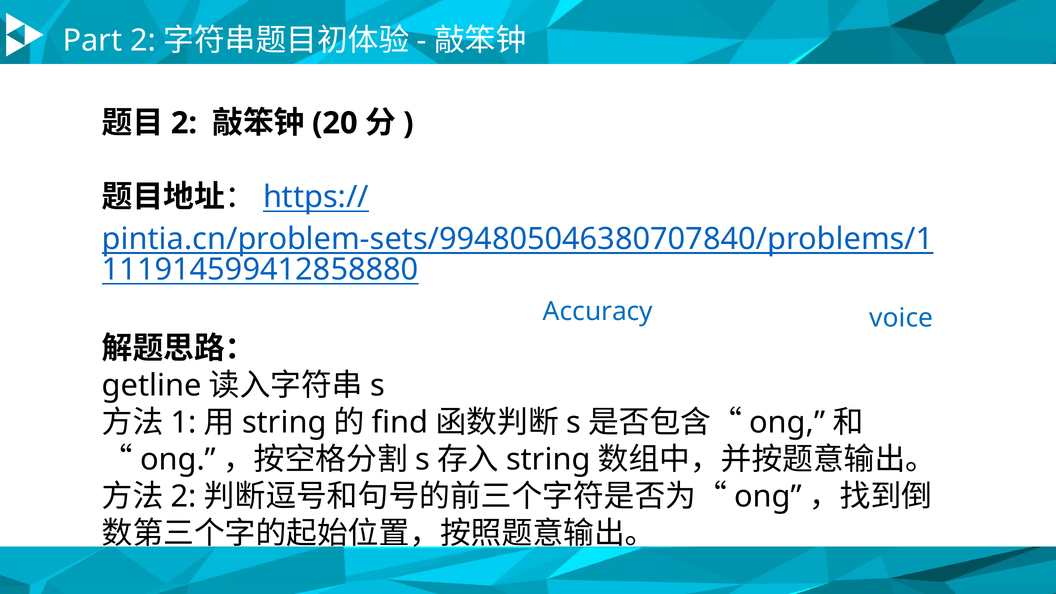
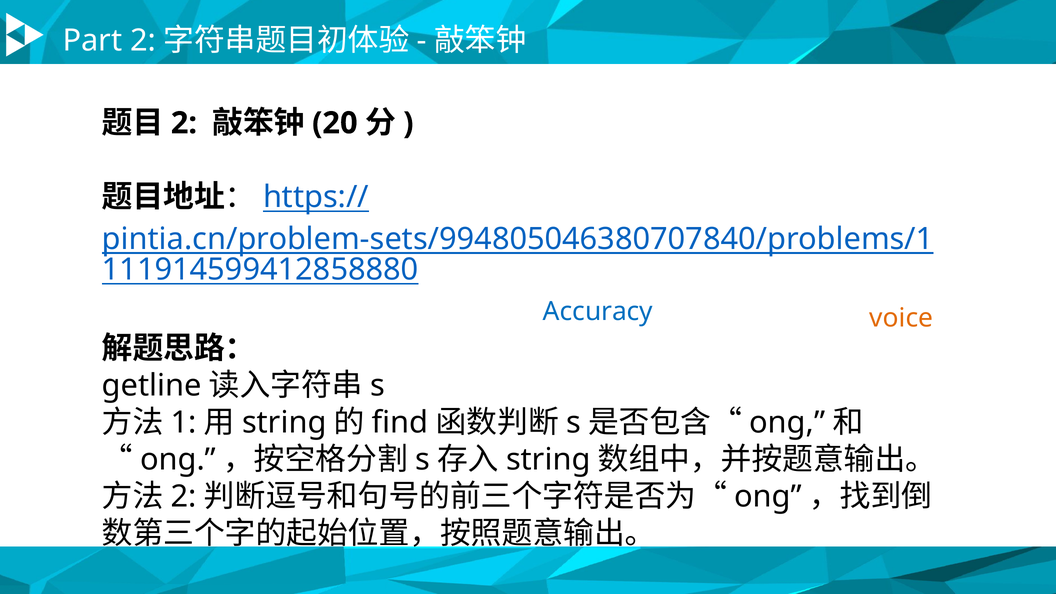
voice colour: blue -> orange
